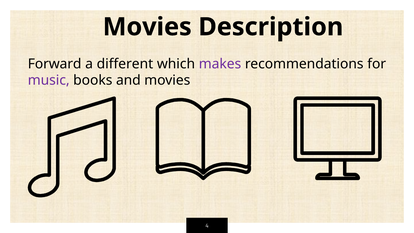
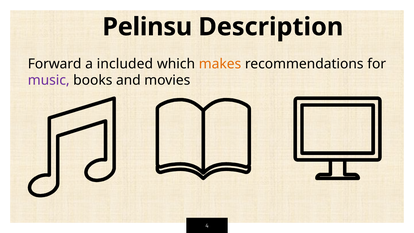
Movies at (147, 27): Movies -> Pelinsu
different: different -> included
makes colour: purple -> orange
